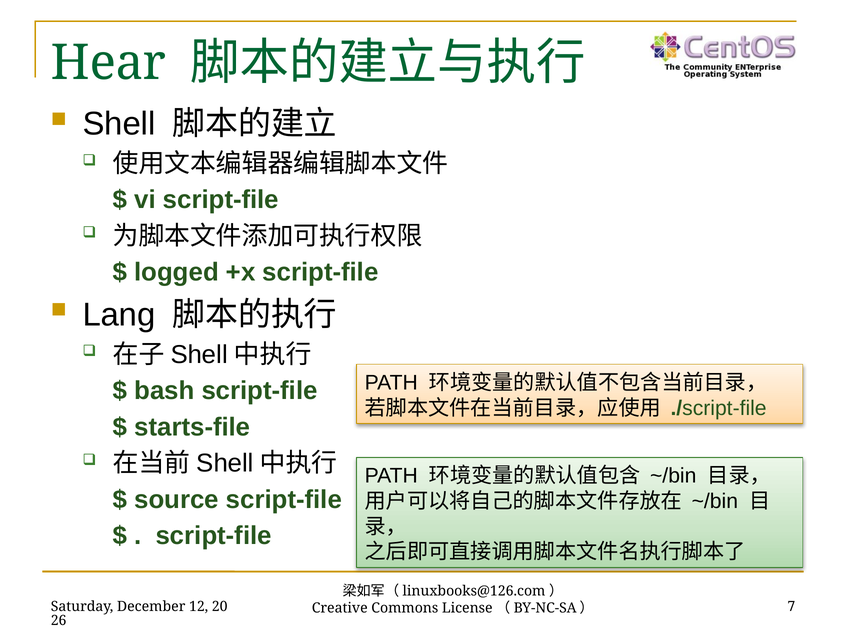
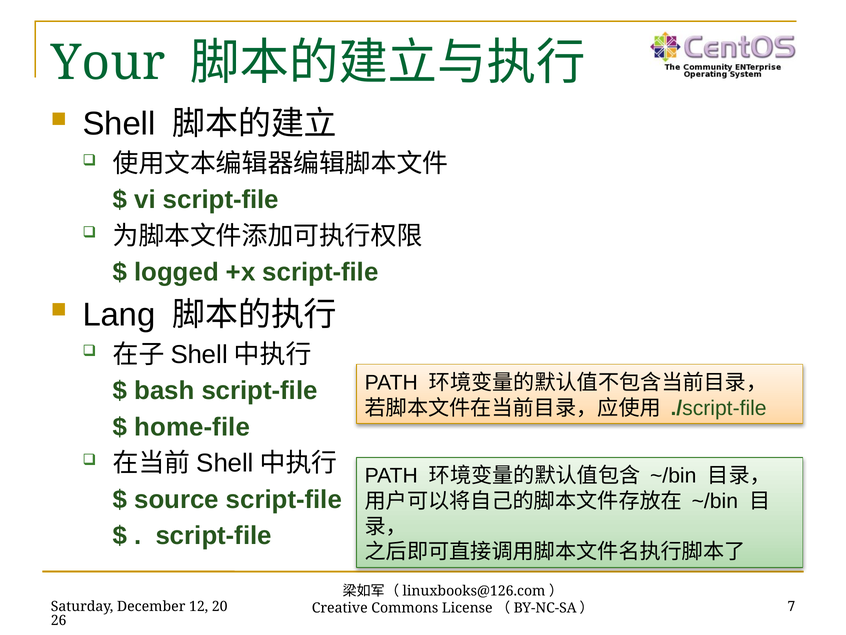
Hear: Hear -> Your
starts-file: starts-file -> home-file
